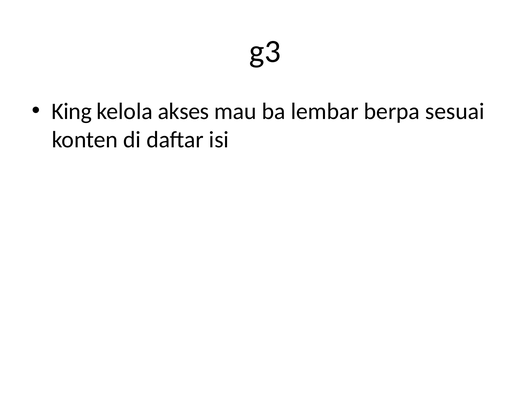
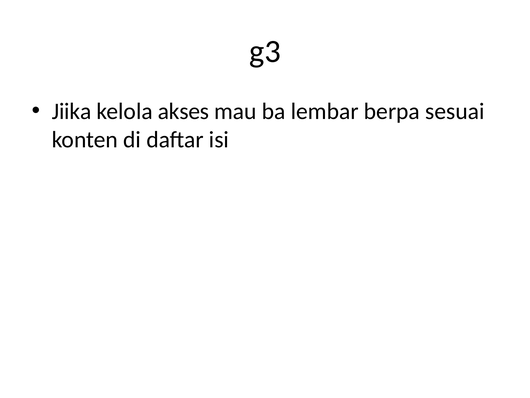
King: King -> Jiika
